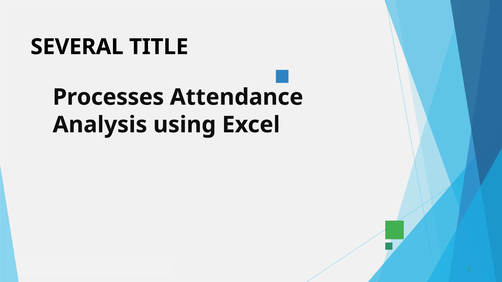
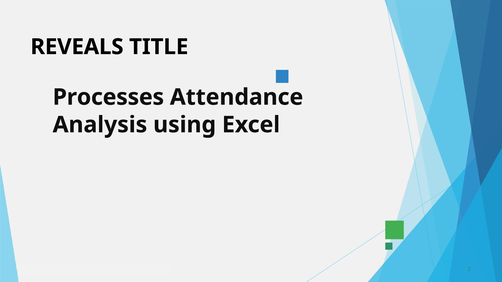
SEVERAL: SEVERAL -> REVEALS
